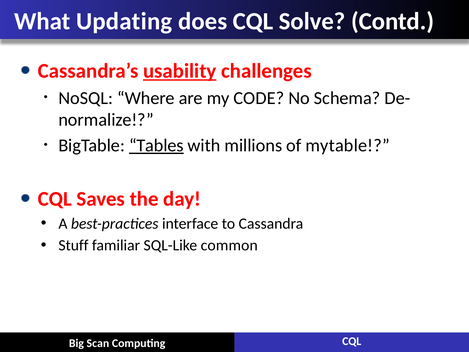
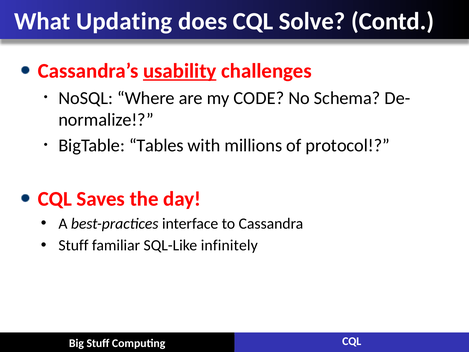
Tables underline: present -> none
mytable: mytable -> protocol
common: common -> infinitely
Big Scan: Scan -> Stuff
